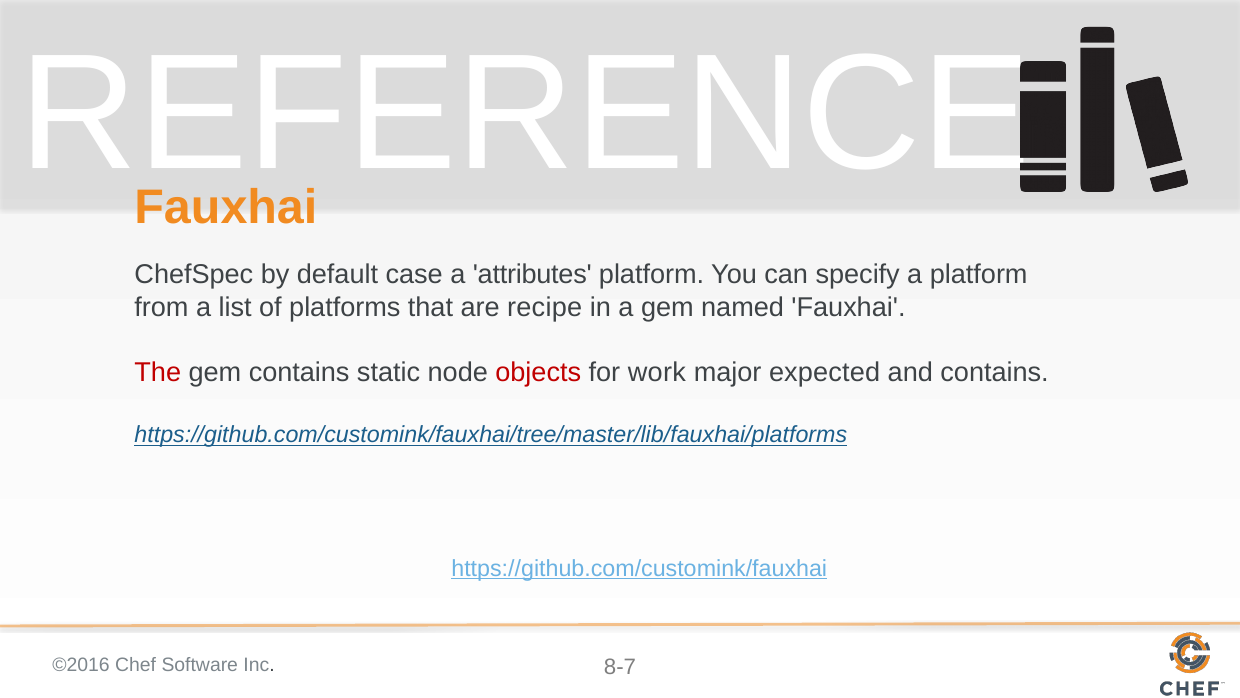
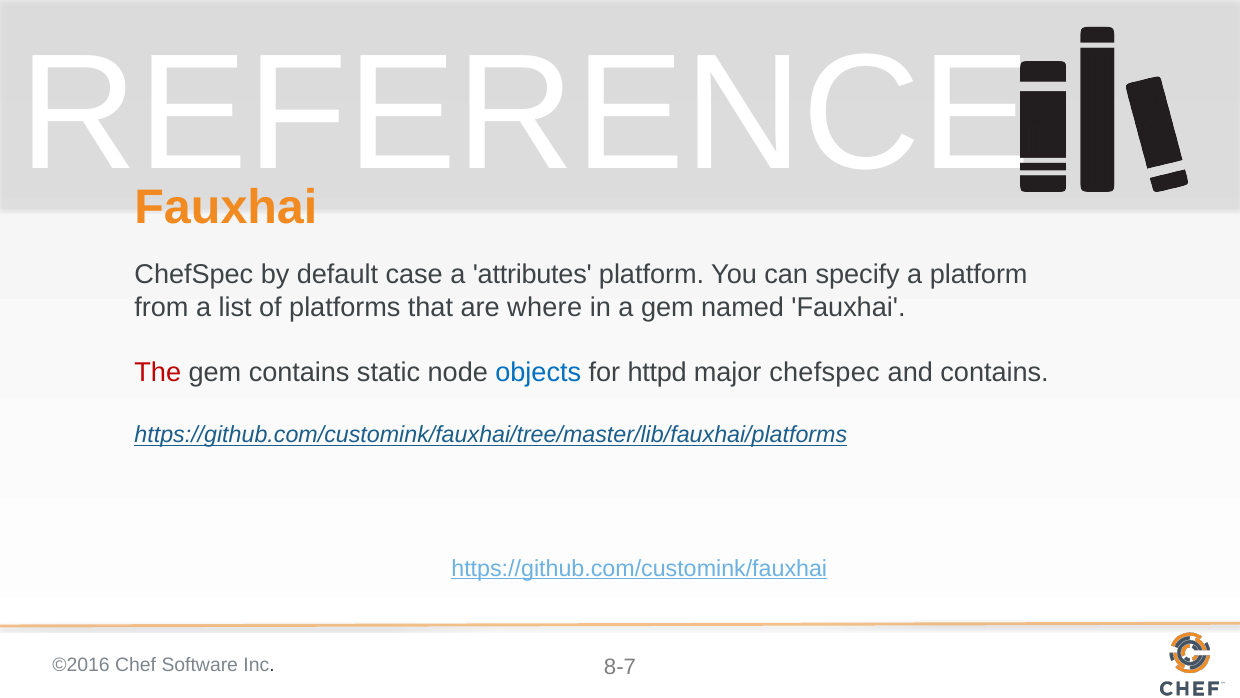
recipe: recipe -> where
objects colour: red -> blue
work: work -> httpd
major expected: expected -> chefspec
